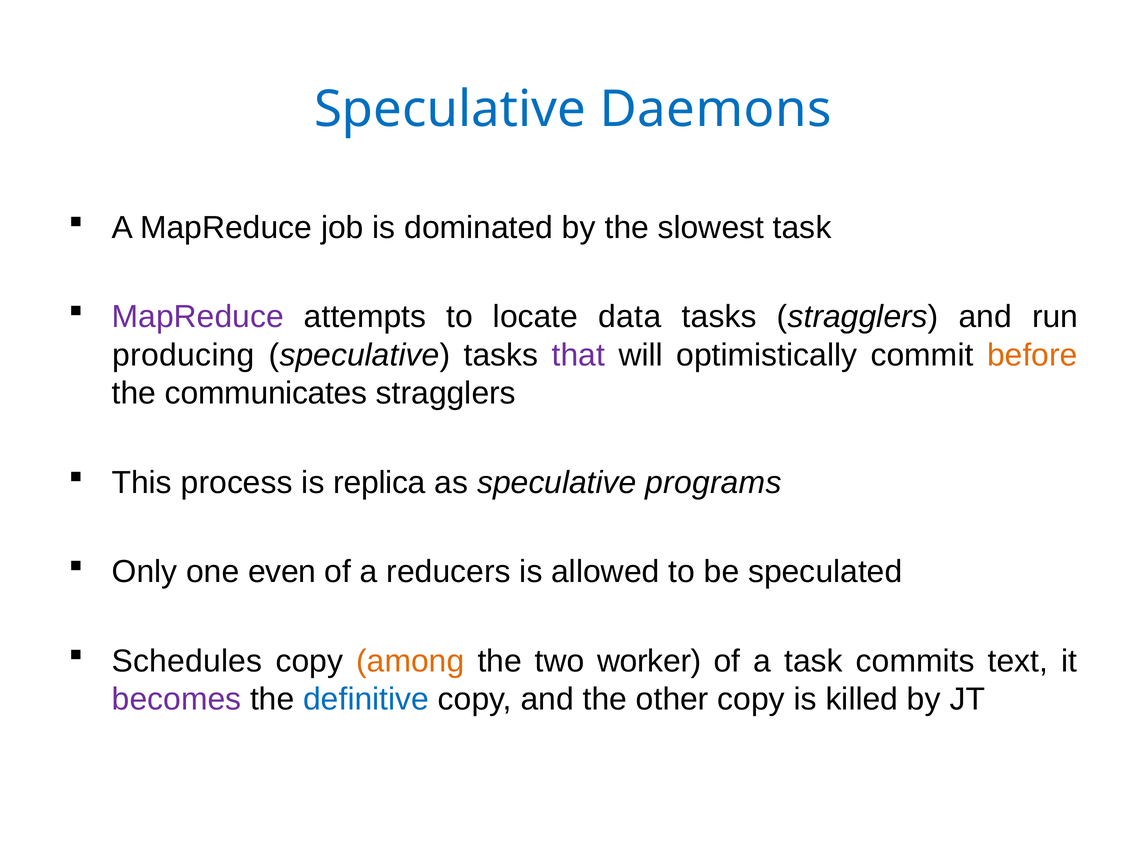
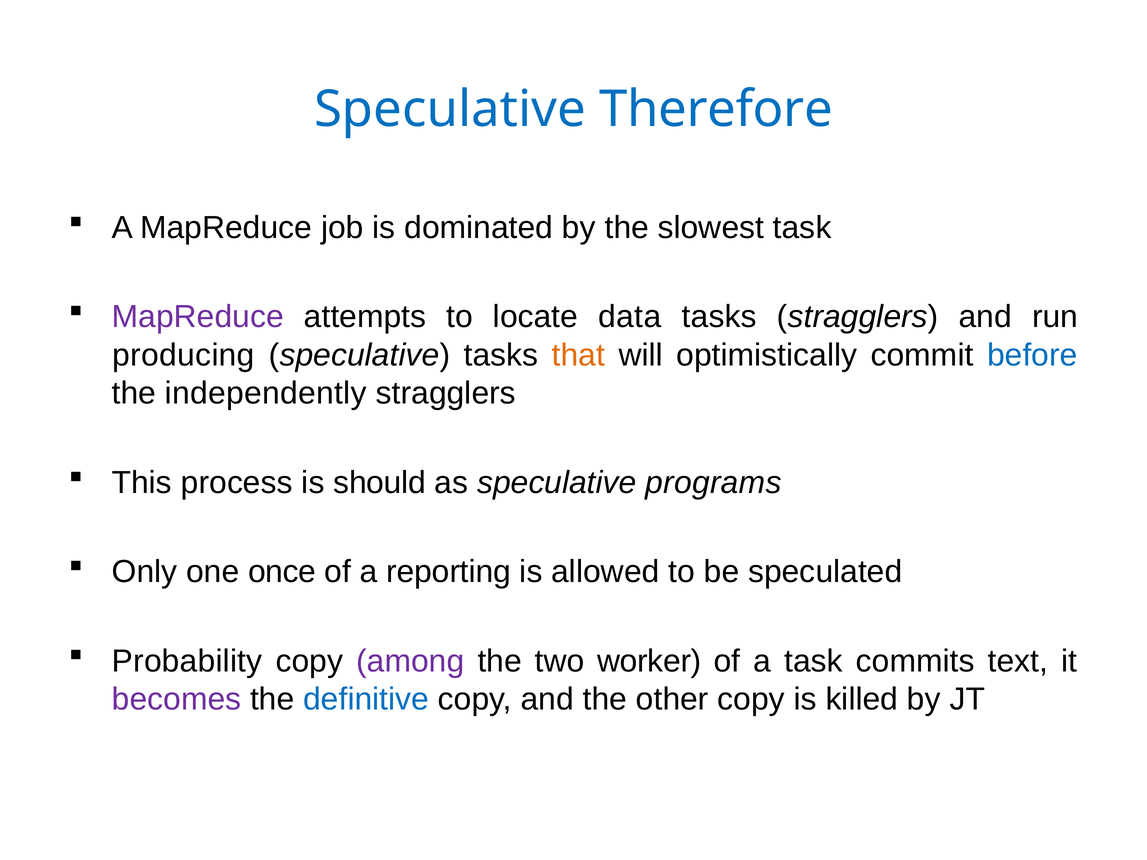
Daemons: Daemons -> Therefore
that colour: purple -> orange
before colour: orange -> blue
communicates: communicates -> independently
replica: replica -> should
even: even -> once
reducers: reducers -> reporting
Schedules: Schedules -> Probability
among colour: orange -> purple
